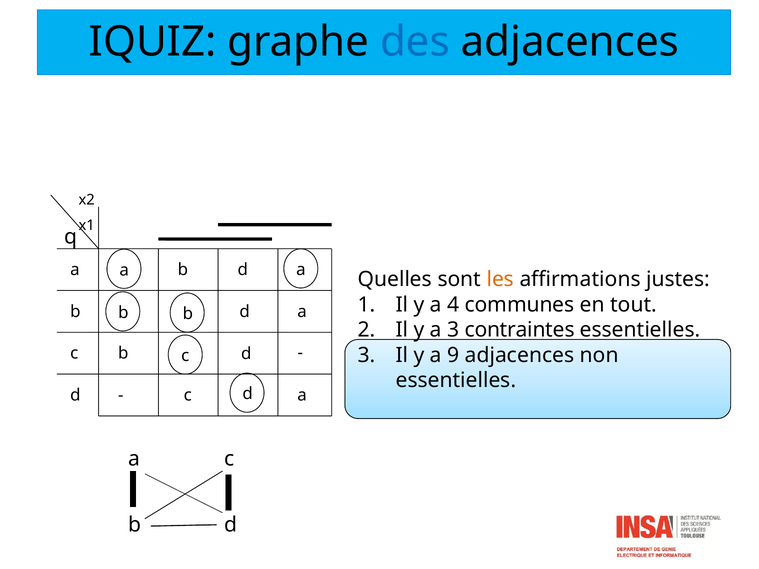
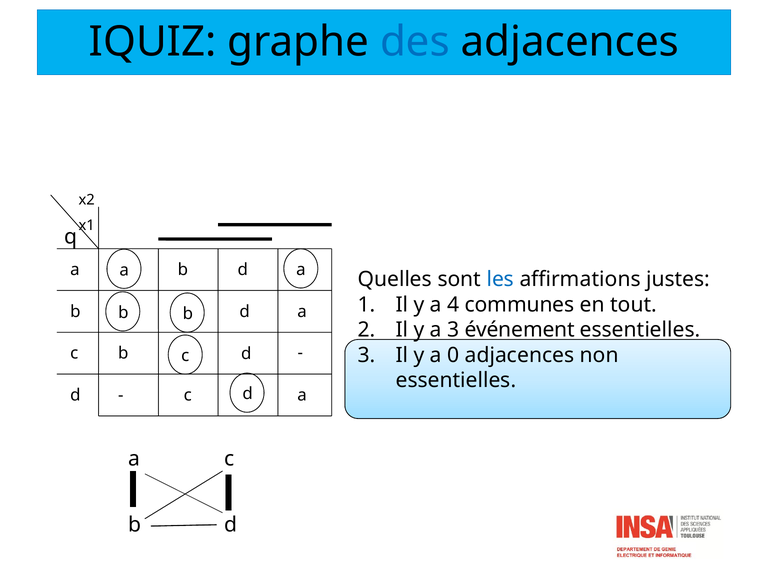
les colour: orange -> blue
contraintes: contraintes -> événement
9: 9 -> 0
